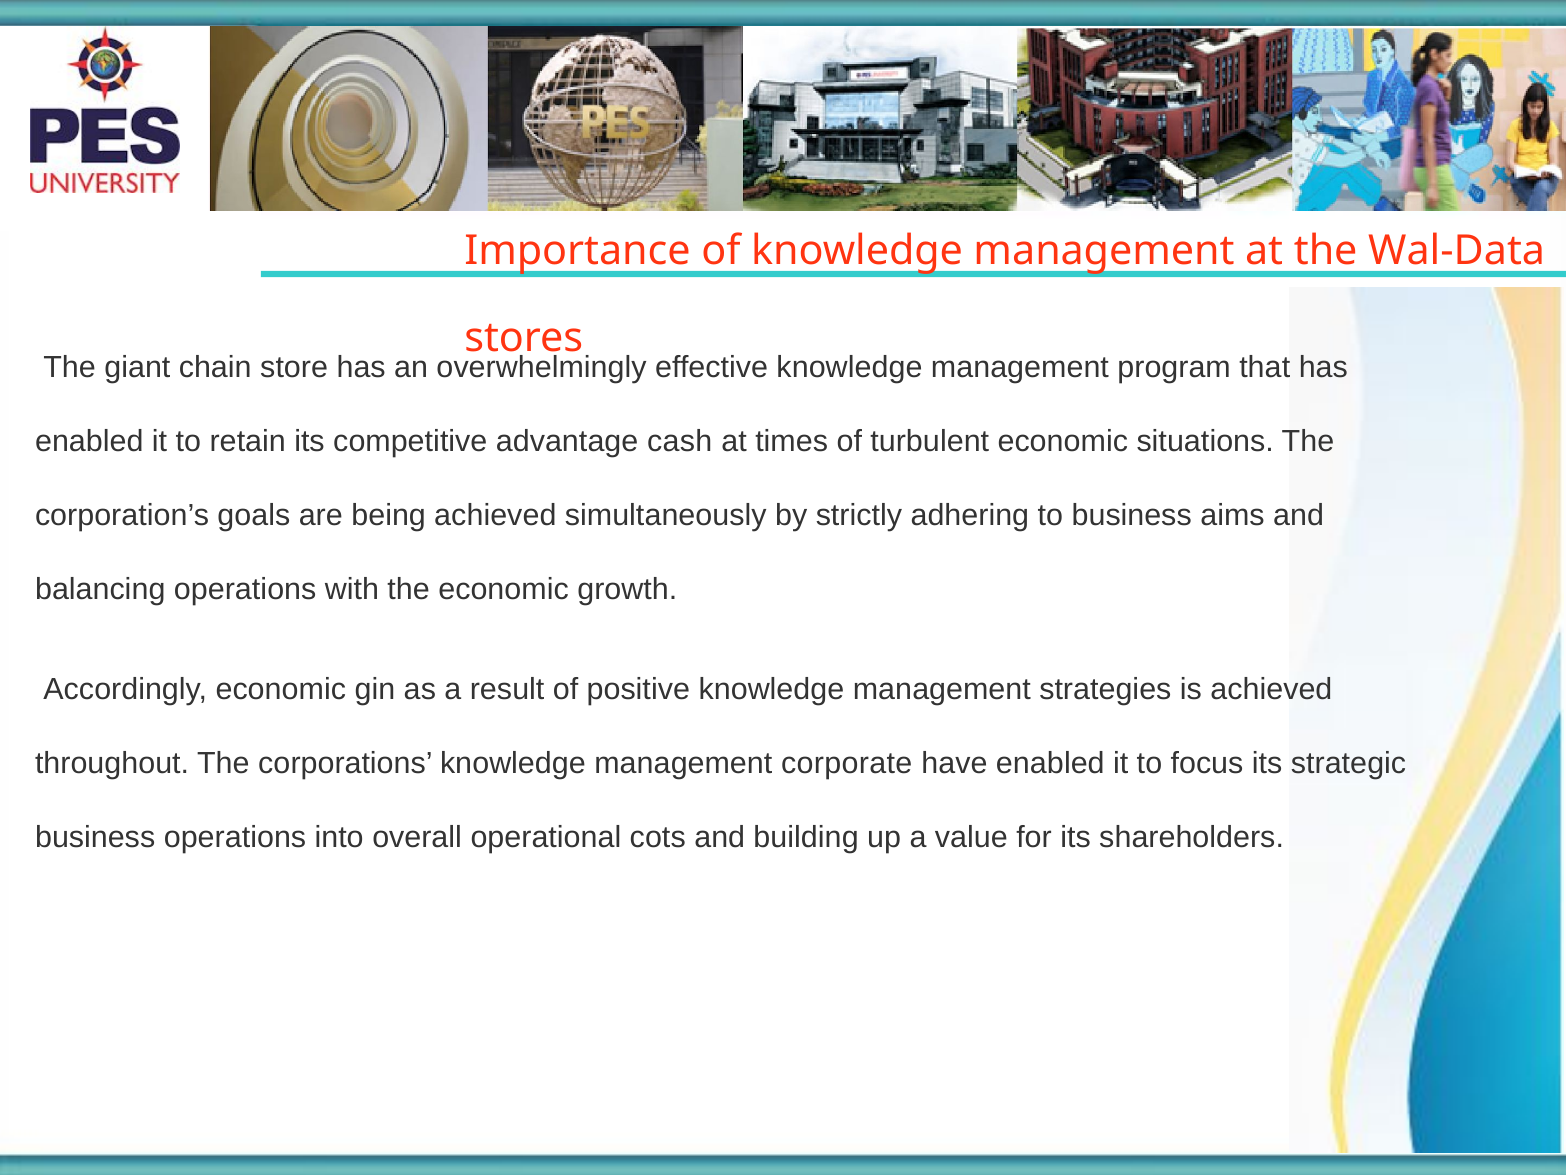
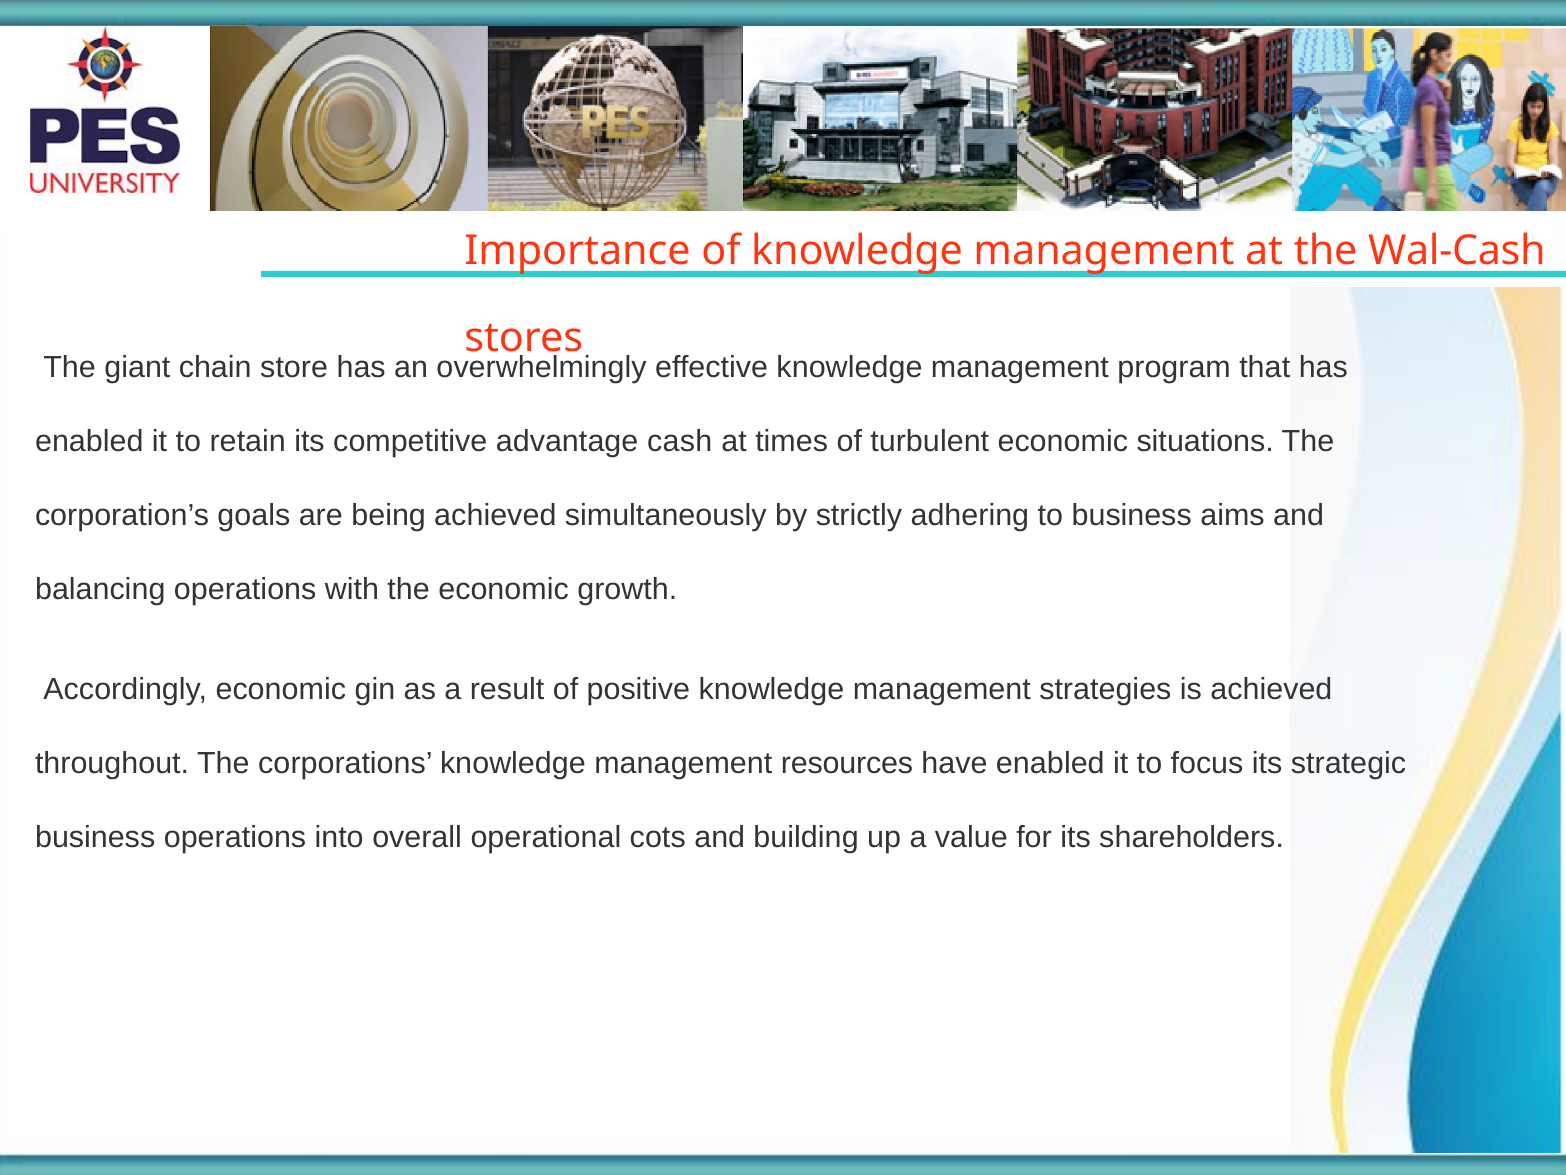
Wal-Data: Wal-Data -> Wal-Cash
corporate: corporate -> resources
